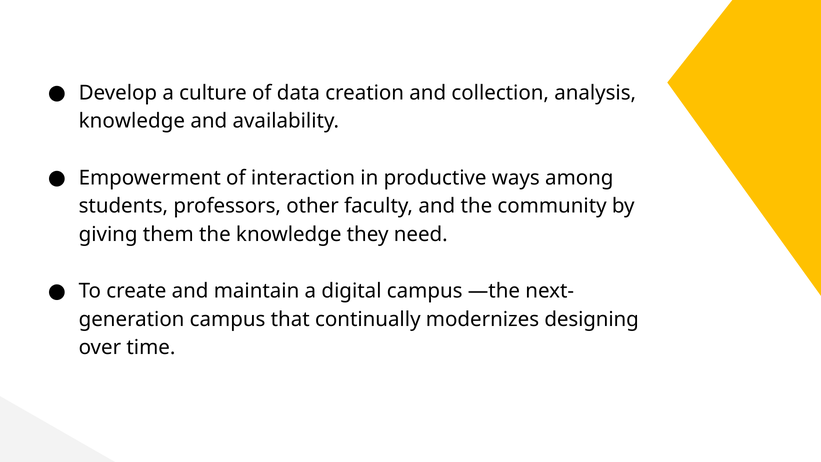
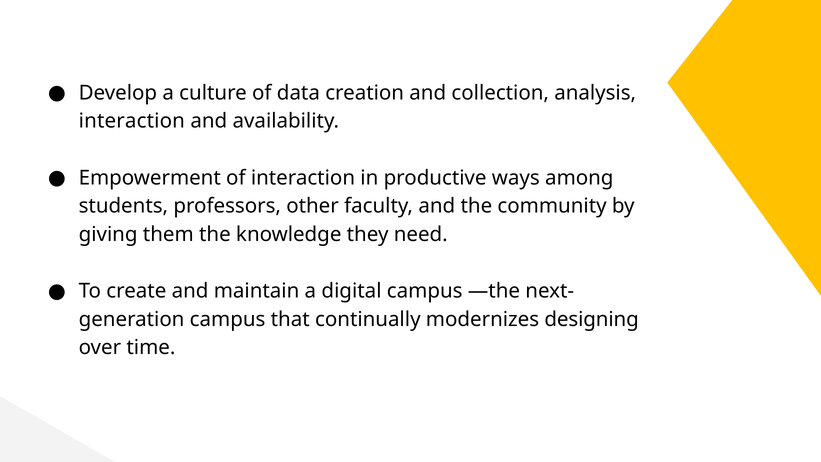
knowledge at (132, 121): knowledge -> interaction
